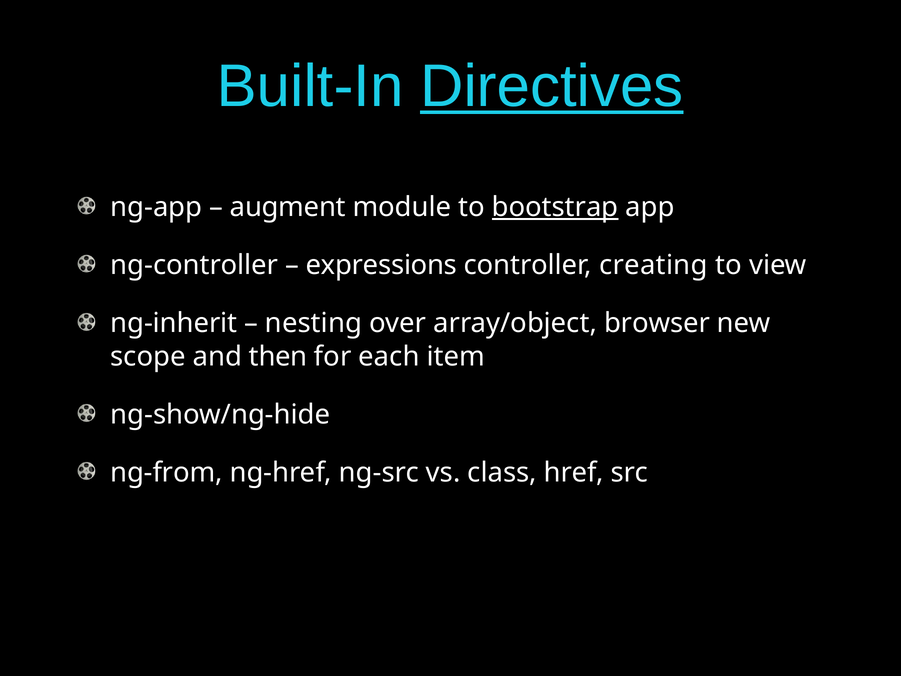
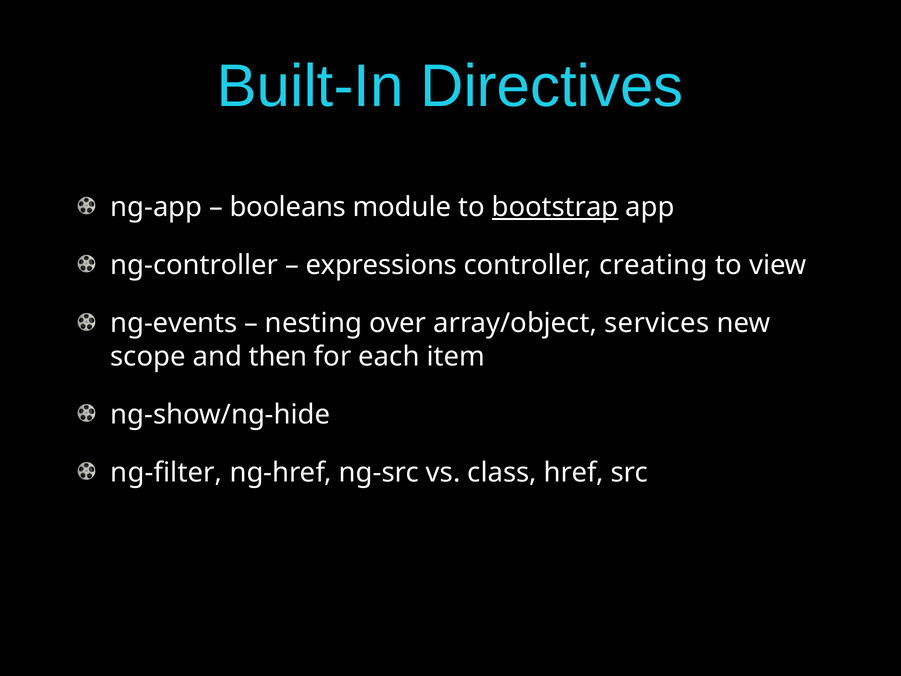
Directives underline: present -> none
augment: augment -> booleans
ng-inherit: ng-inherit -> ng-events
browser: browser -> services
ng-from: ng-from -> ng-filter
